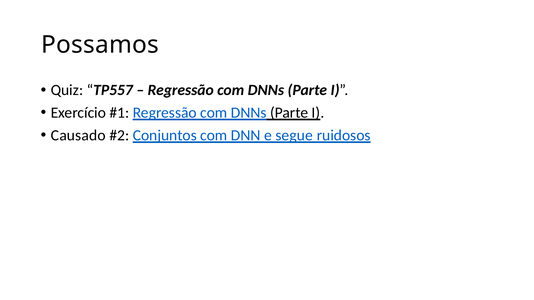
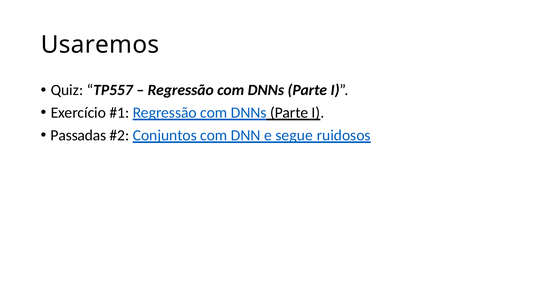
Possamos: Possamos -> Usaremos
Causado: Causado -> Passadas
